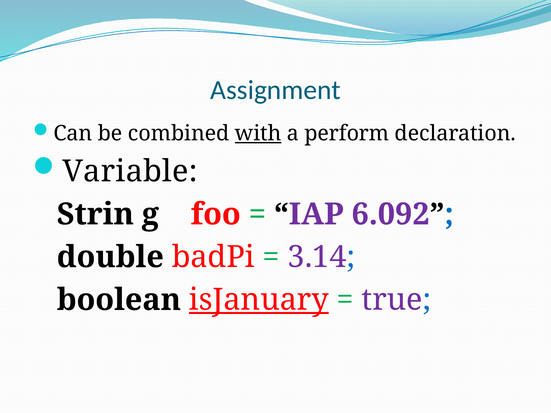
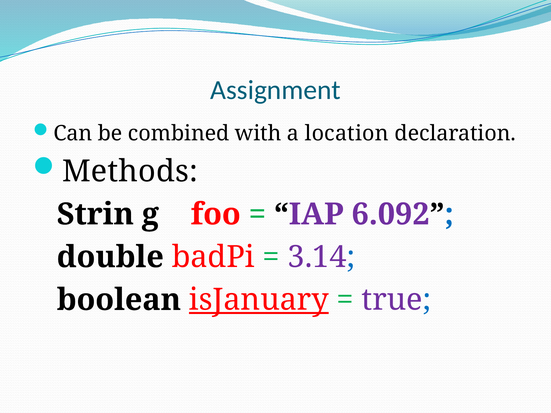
with underline: present -> none
perform: perform -> location
Variable: Variable -> Methods
